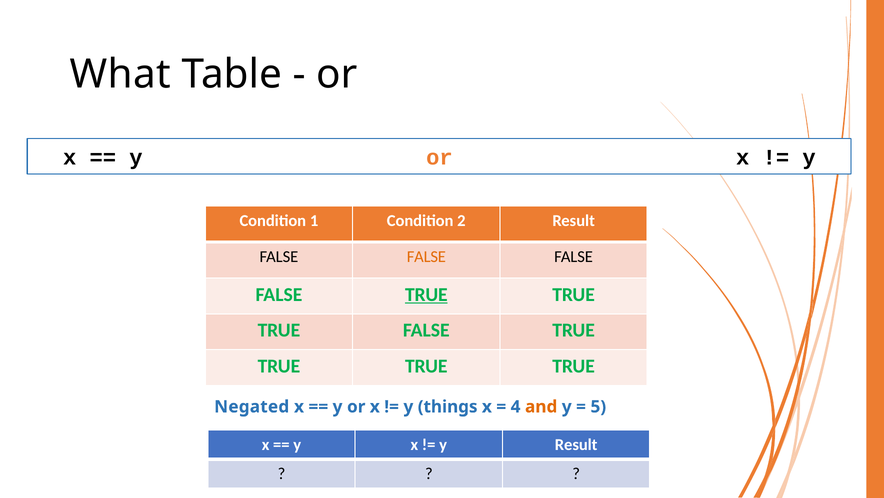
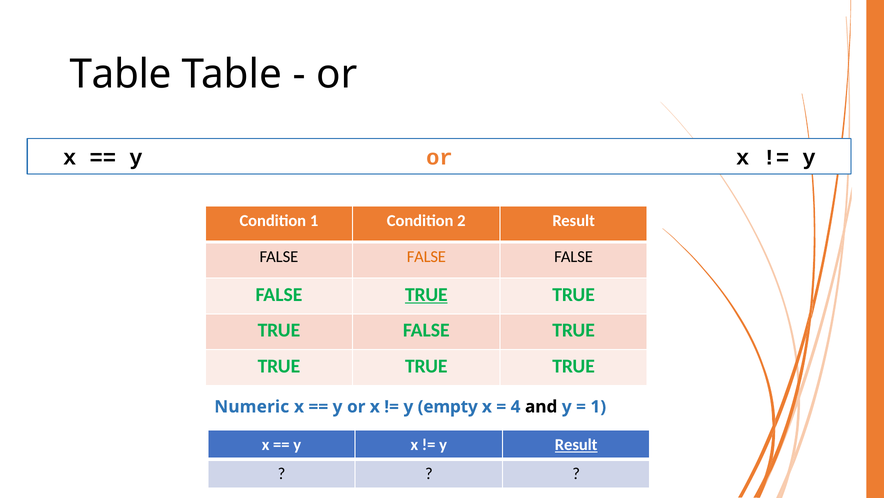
What at (120, 74): What -> Table
Negated: Negated -> Numeric
things: things -> empty
and colour: orange -> black
5 at (598, 406): 5 -> 1
Result at (576, 444) underline: none -> present
